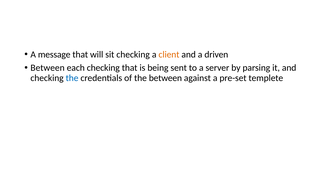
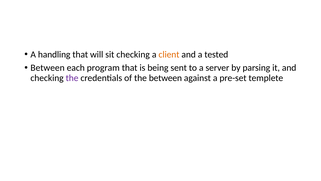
message: message -> handling
driven: driven -> tested
each checking: checking -> program
the at (72, 78) colour: blue -> purple
